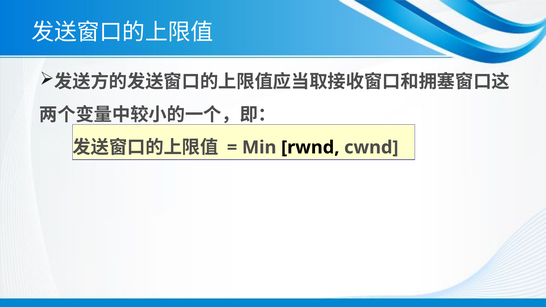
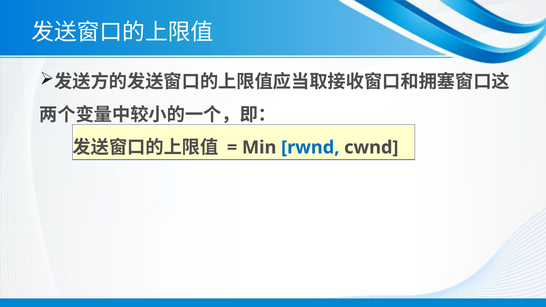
rwnd colour: black -> blue
